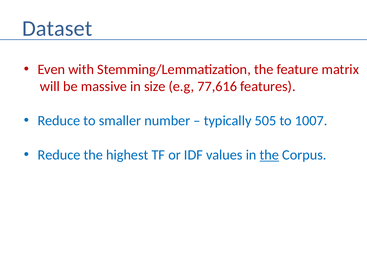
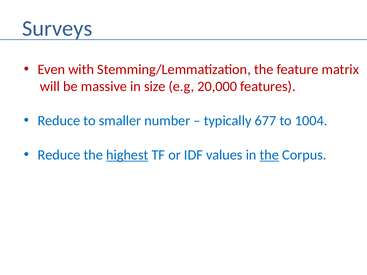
Dataset: Dataset -> Surveys
77,616: 77,616 -> 20,000
505: 505 -> 677
1007: 1007 -> 1004
highest underline: none -> present
